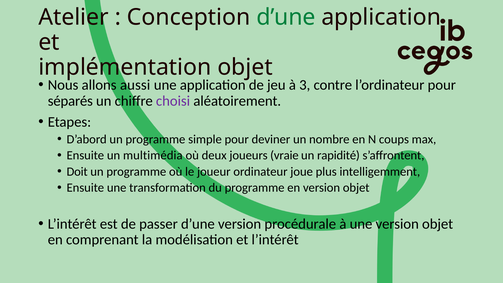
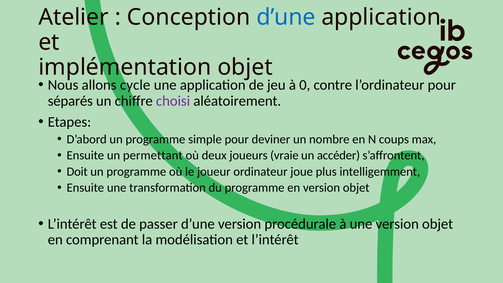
d’une at (286, 17) colour: green -> blue
aussi: aussi -> cycle
3: 3 -> 0
multimédia: multimédia -> permettant
rapidité: rapidité -> accéder
